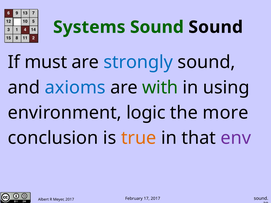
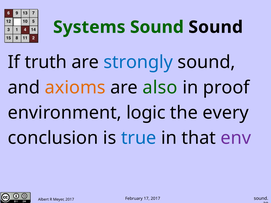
must: must -> truth
axioms colour: blue -> orange
with: with -> also
using: using -> proof
more: more -> every
true colour: orange -> blue
